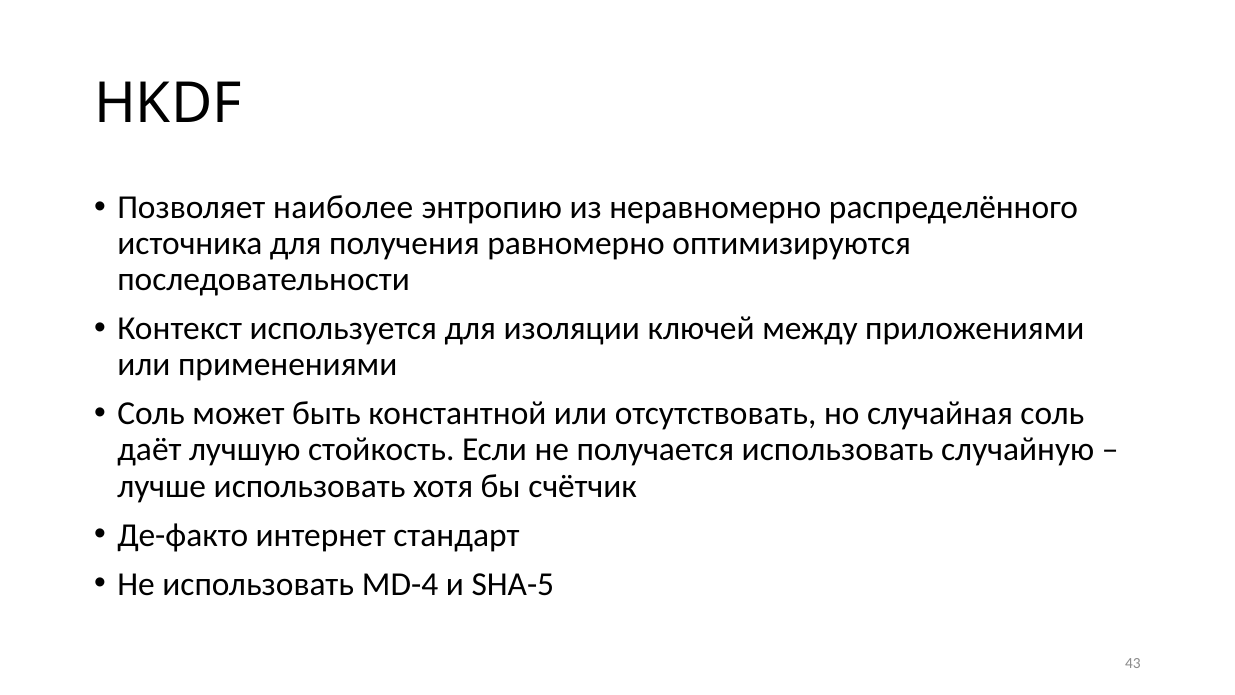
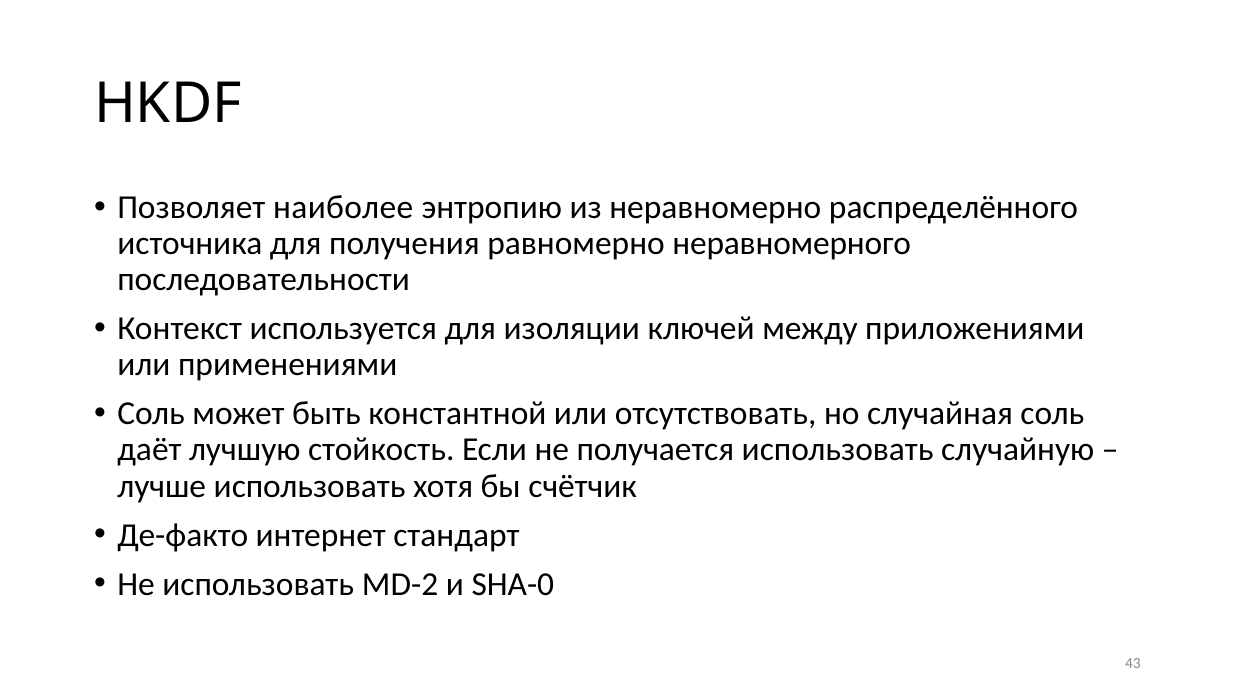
оптимизируются: оптимизируются -> неравномерного
MD-4: MD-4 -> MD-2
SHA-5: SHA-5 -> SHA-0
